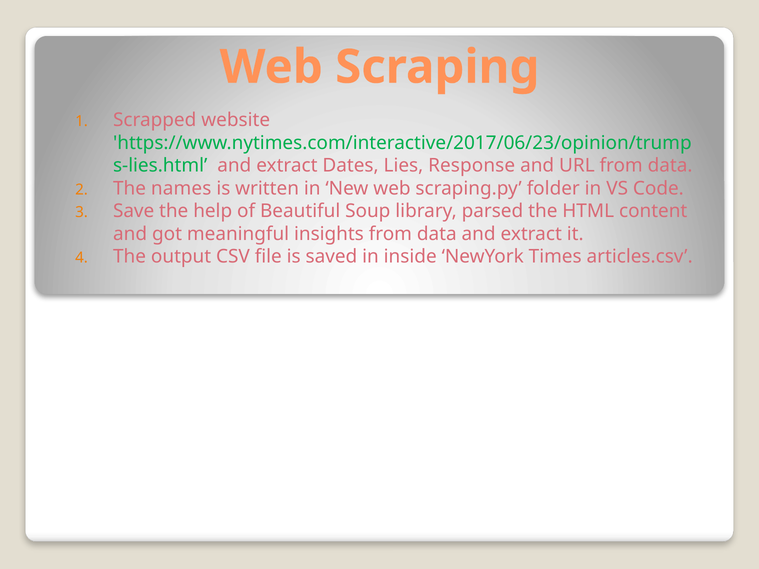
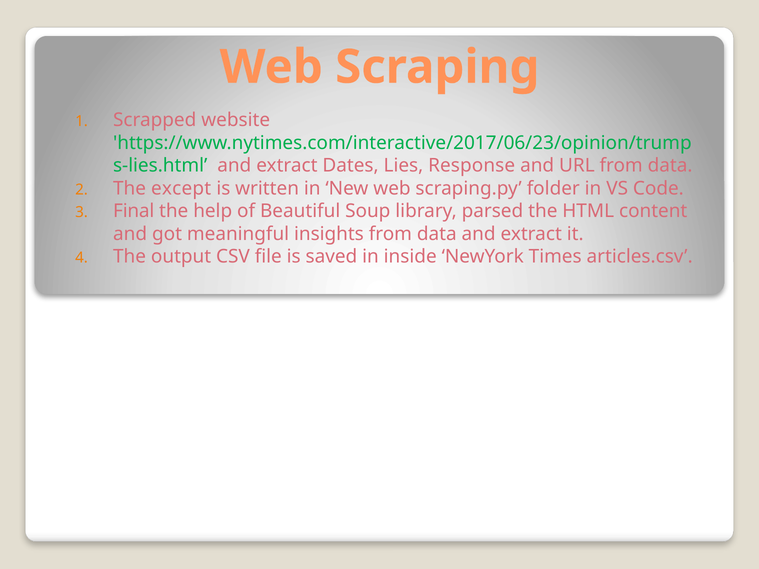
names: names -> except
Save: Save -> Final
